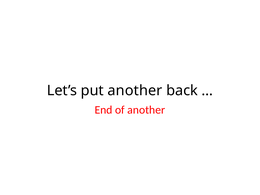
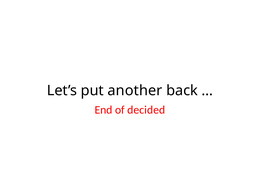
of another: another -> decided
